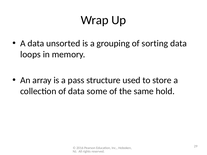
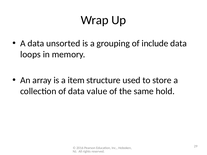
sorting: sorting -> include
pass: pass -> item
some: some -> value
